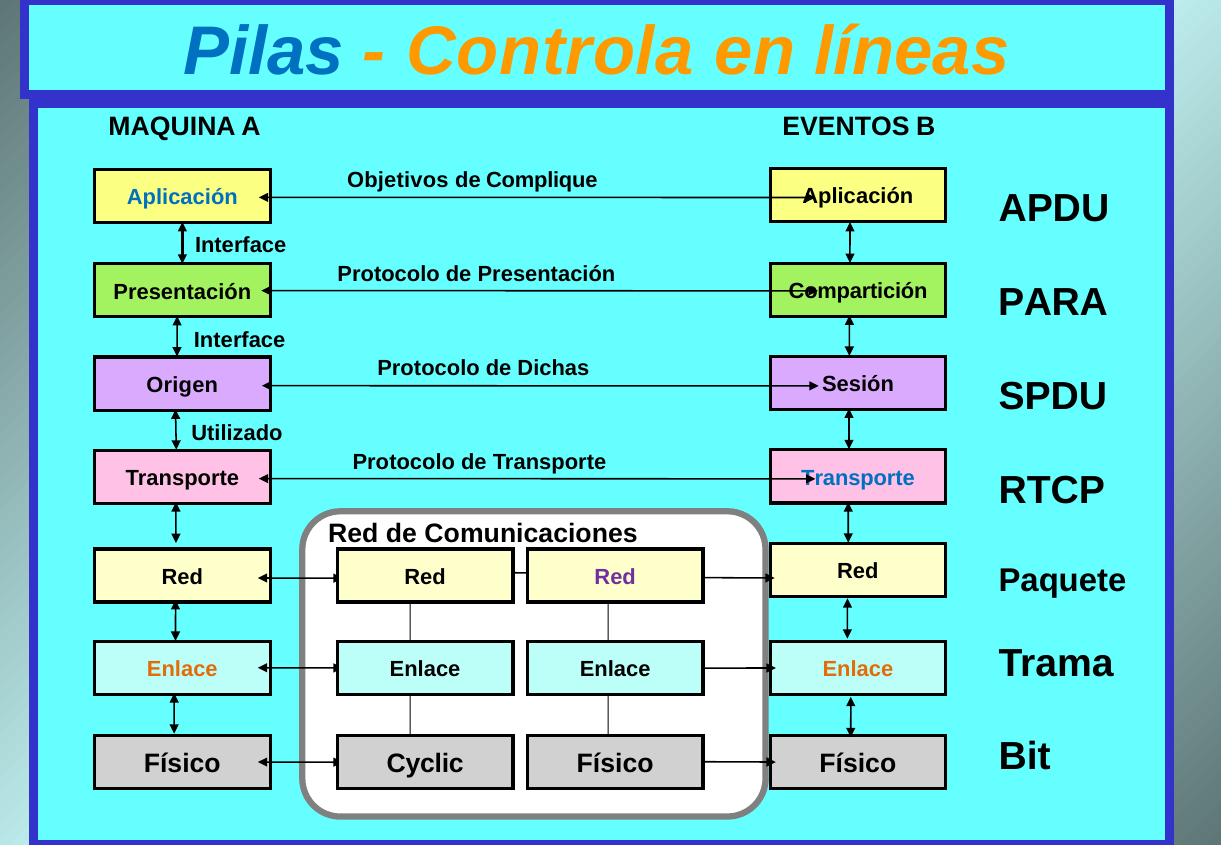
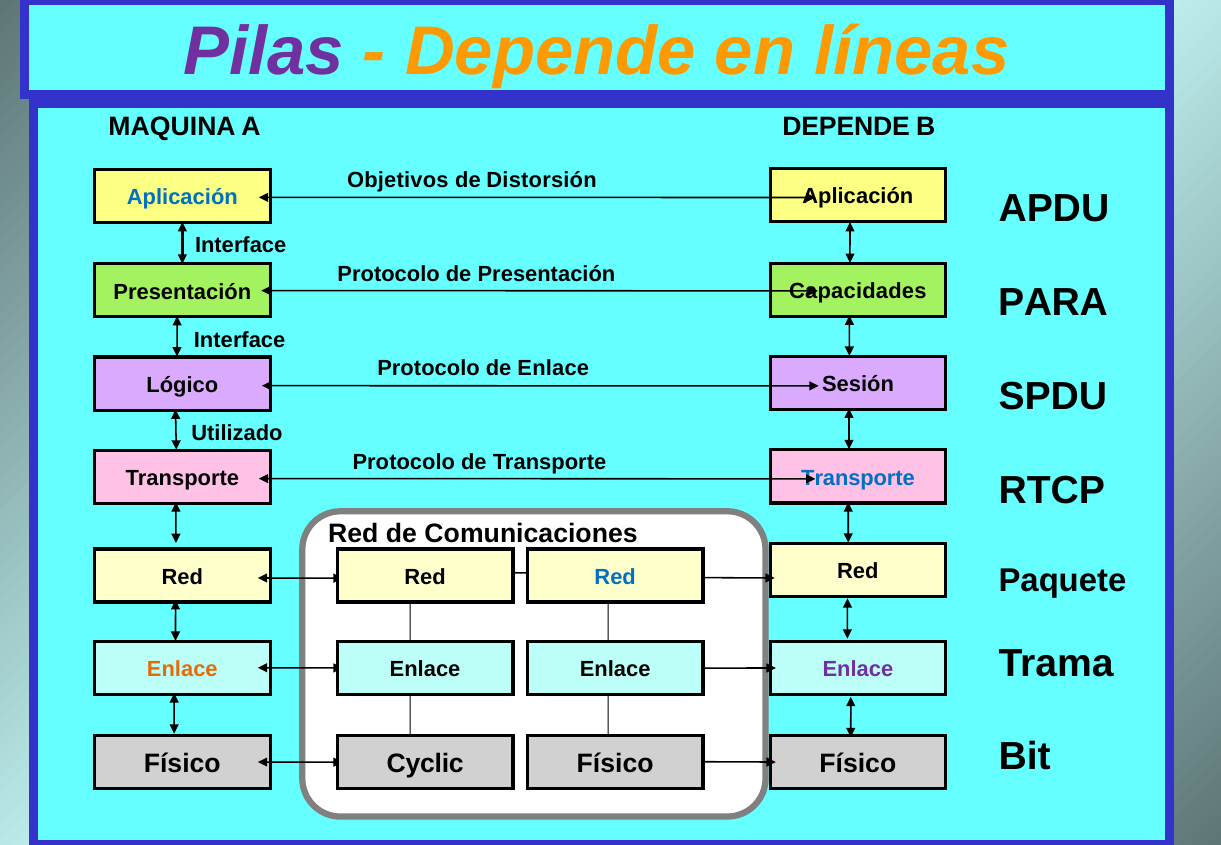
Pilas colour: blue -> purple
Controla at (550, 52): Controla -> Depende
A EVENTOS: EVENTOS -> DEPENDE
Complique: Complique -> Distorsión
Compartición: Compartición -> Capacidades
de Dichas: Dichas -> Enlace
Origen: Origen -> Lógico
Red at (615, 577) colour: purple -> blue
Enlace at (858, 670) colour: orange -> purple
